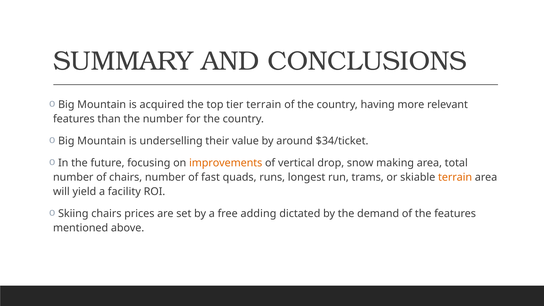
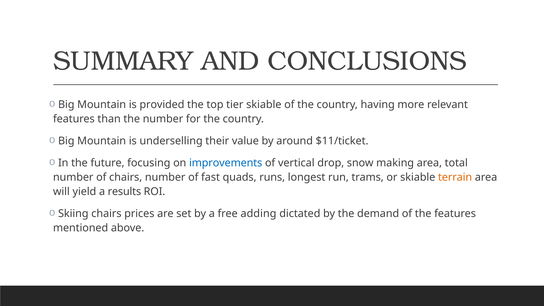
acquired: acquired -> provided
tier terrain: terrain -> skiable
$34/ticket: $34/ticket -> $11/ticket
improvements colour: orange -> blue
facility: facility -> results
